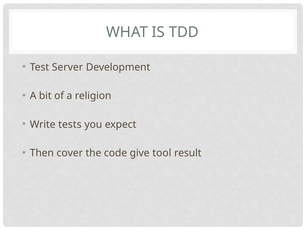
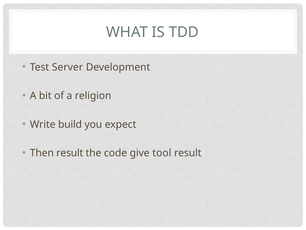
tests: tests -> build
Then cover: cover -> result
